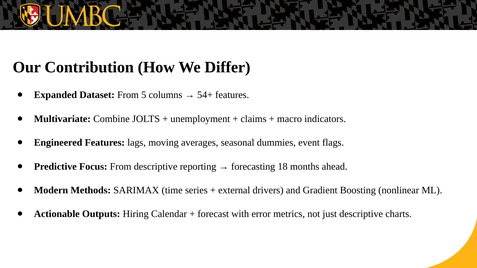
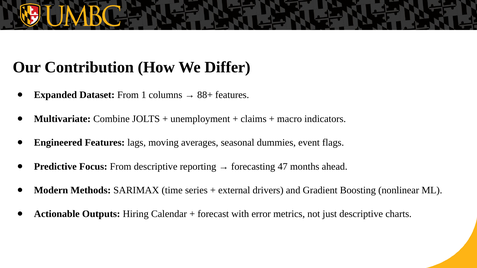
5: 5 -> 1
54+: 54+ -> 88+
18: 18 -> 47
